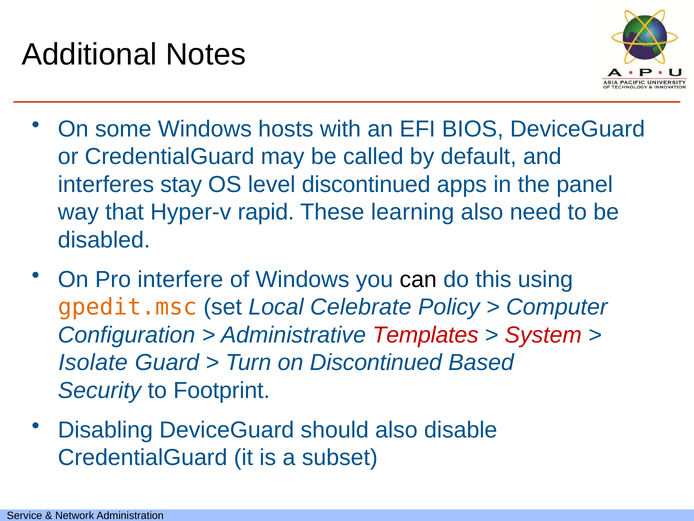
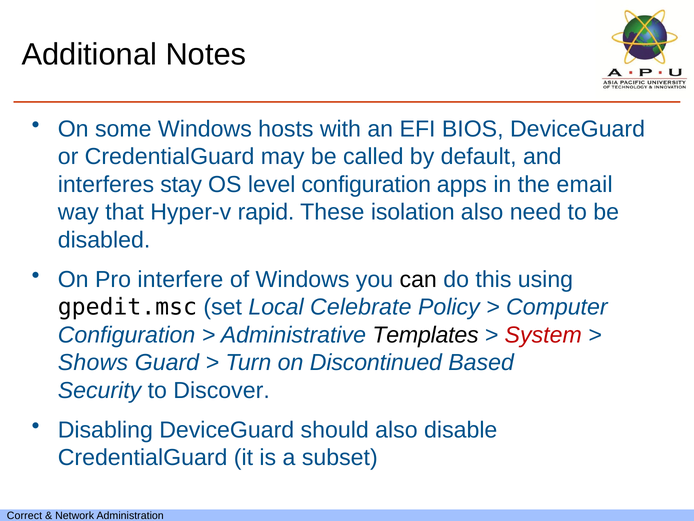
level discontinued: discontinued -> configuration
panel: panel -> email
learning: learning -> isolation
gpedit.msc colour: orange -> black
Templates colour: red -> black
Isolate: Isolate -> Shows
Footprint: Footprint -> Discover
Service: Service -> Correct
